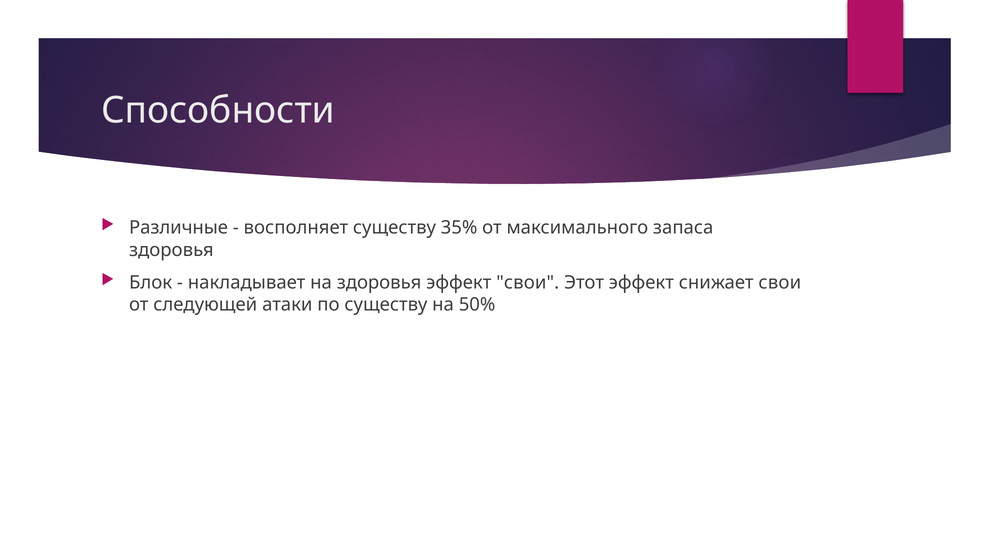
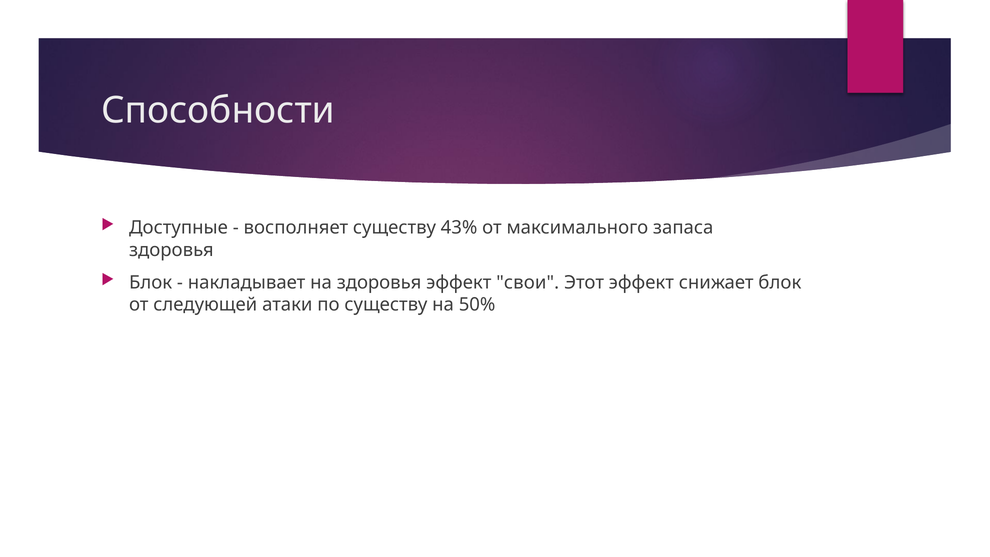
Различные: Различные -> Доступные
35%: 35% -> 43%
снижает свои: свои -> блок
